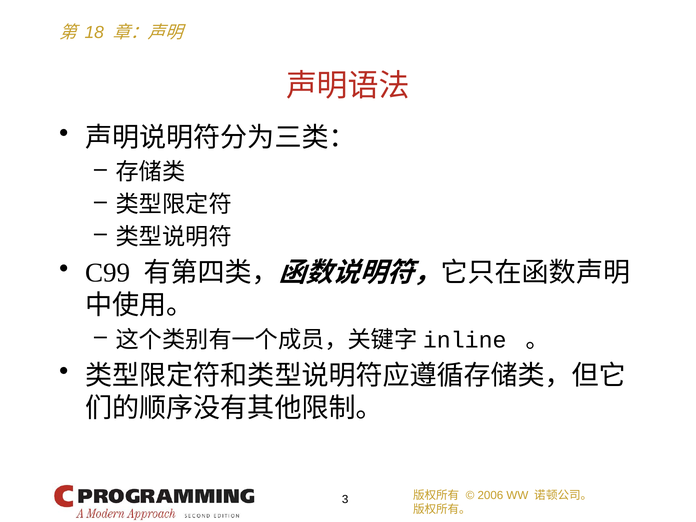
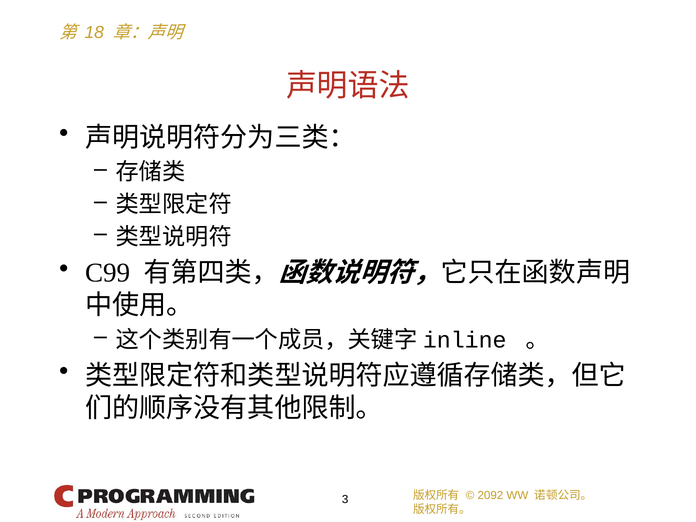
2006: 2006 -> 2092
